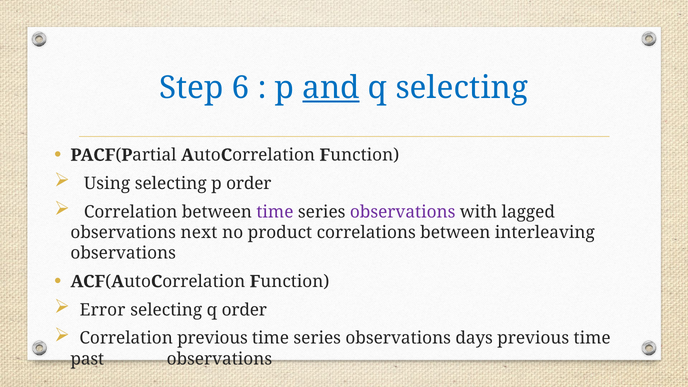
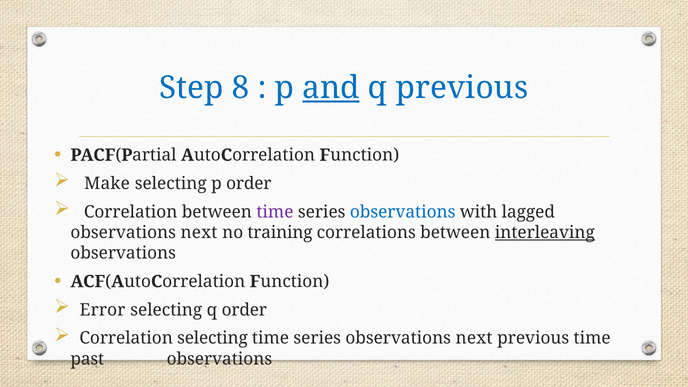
6: 6 -> 8
q selecting: selecting -> previous
Using: Using -> Make
observations at (403, 212) colour: purple -> blue
product: product -> training
interleaving underline: none -> present
Correlation previous: previous -> selecting
series observations days: days -> next
